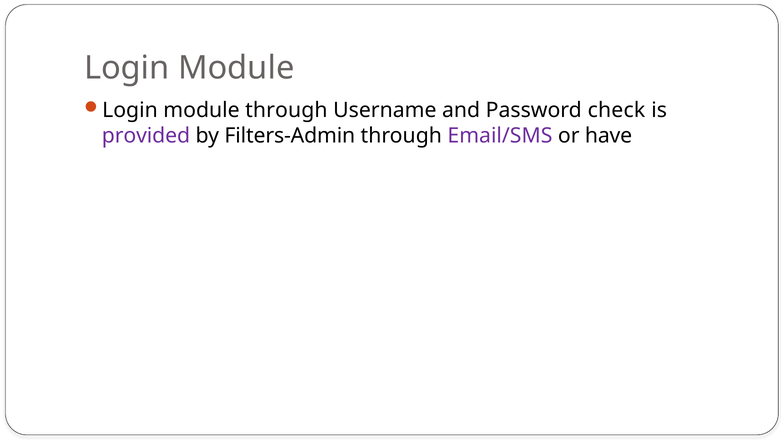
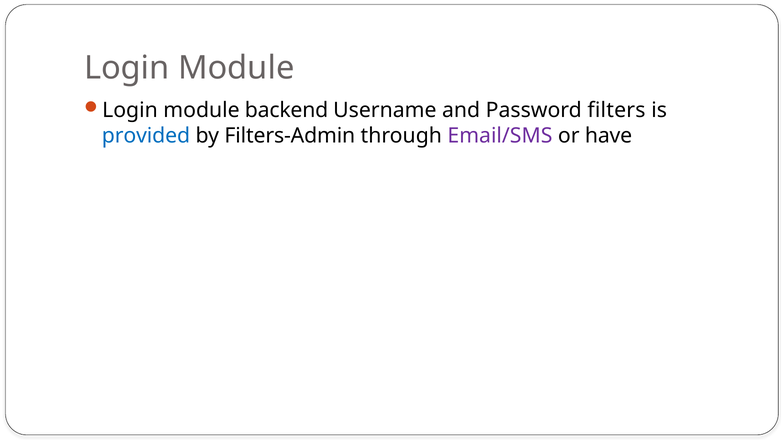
module through: through -> backend
check: check -> filters
provided colour: purple -> blue
